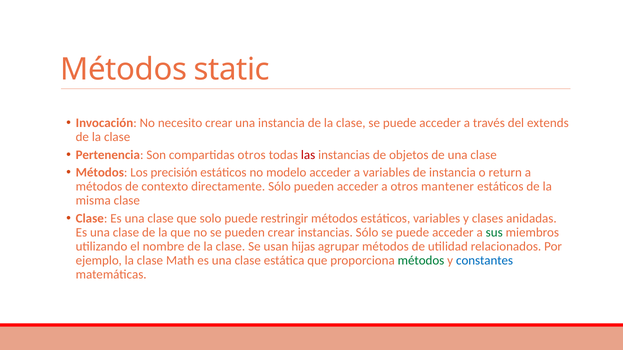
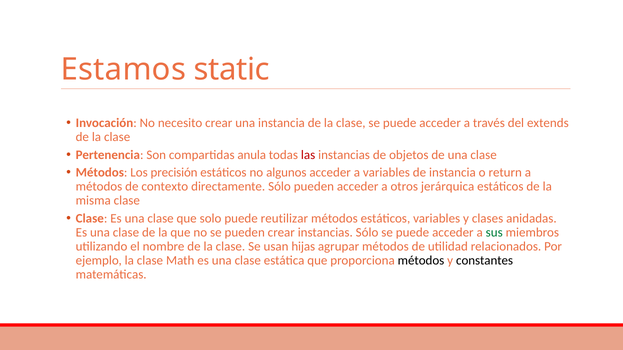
Métodos at (124, 70): Métodos -> Estamos
compartidas otros: otros -> anula
modelo: modelo -> algunos
mantener: mantener -> jerárquica
restringir: restringir -> reutilizar
métodos at (421, 261) colour: green -> black
constantes colour: blue -> black
